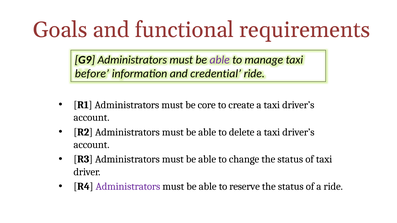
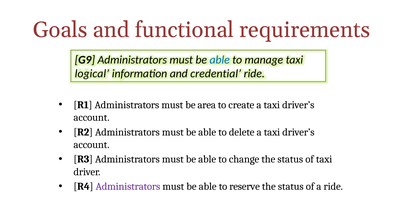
able at (220, 60) colour: purple -> blue
before: before -> logical
core: core -> area
